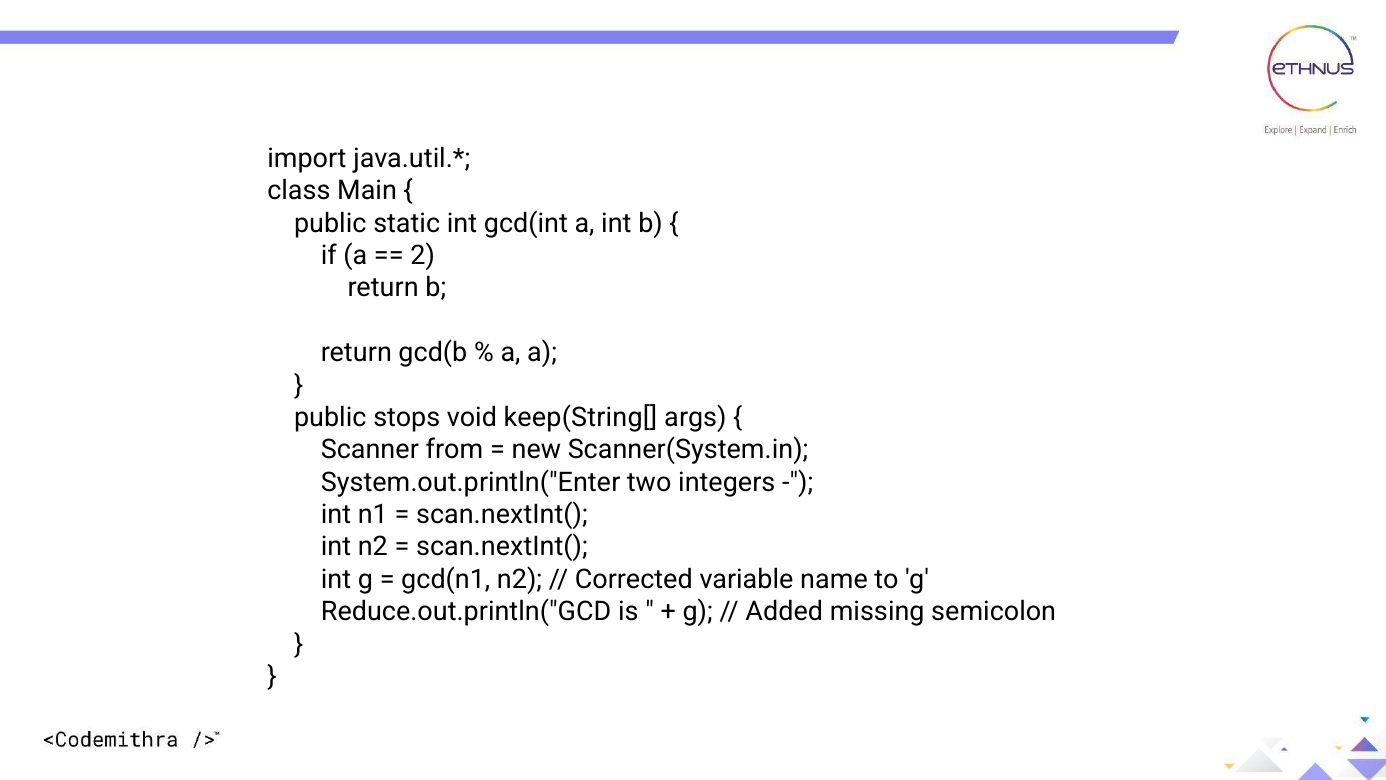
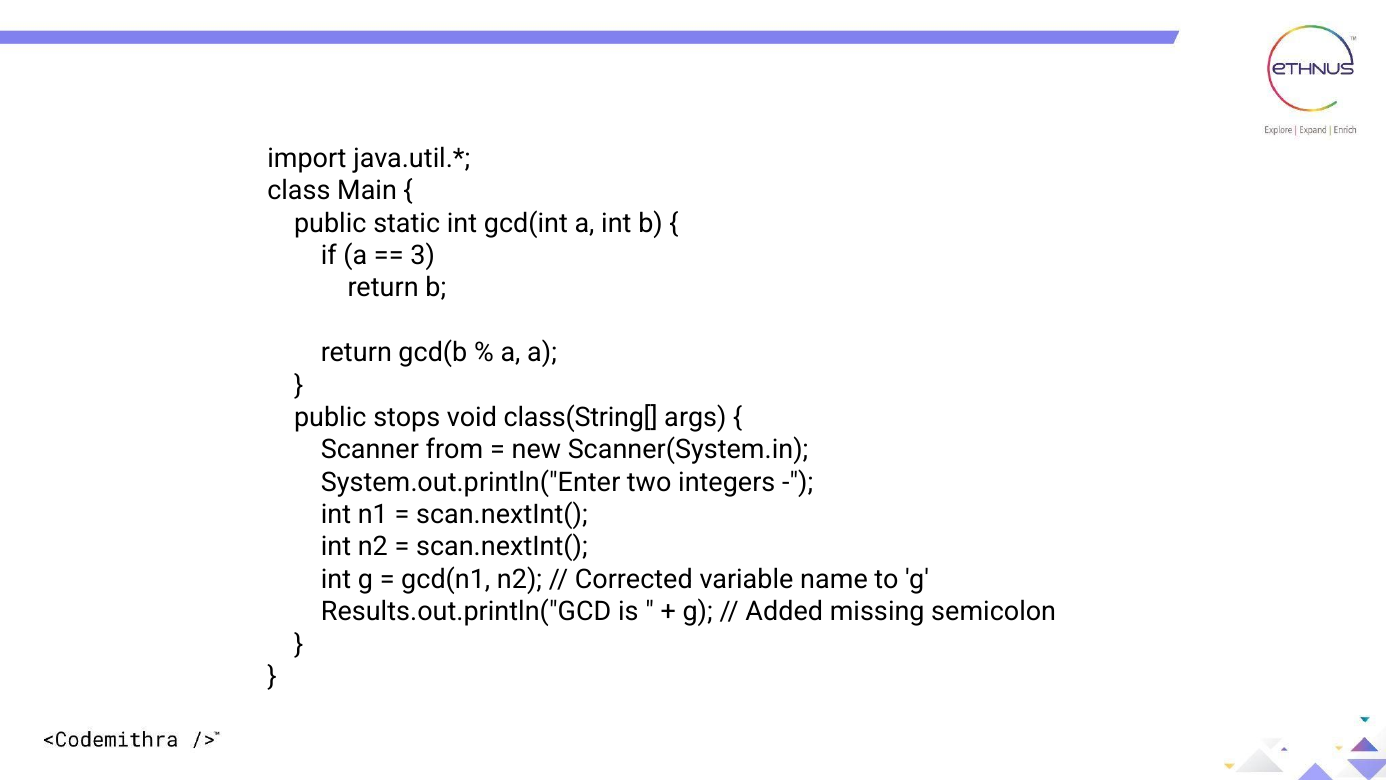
2: 2 -> 3
keep(String[: keep(String[ -> class(String[
Reduce.out.println("GCD: Reduce.out.println("GCD -> Results.out.println("GCD
